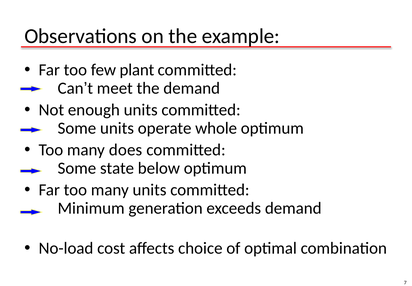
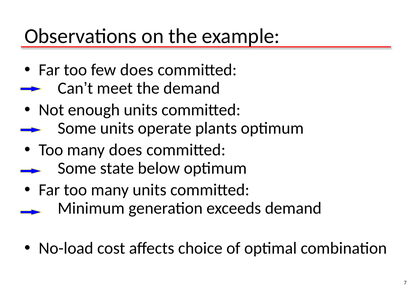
few plant: plant -> does
whole: whole -> plants
